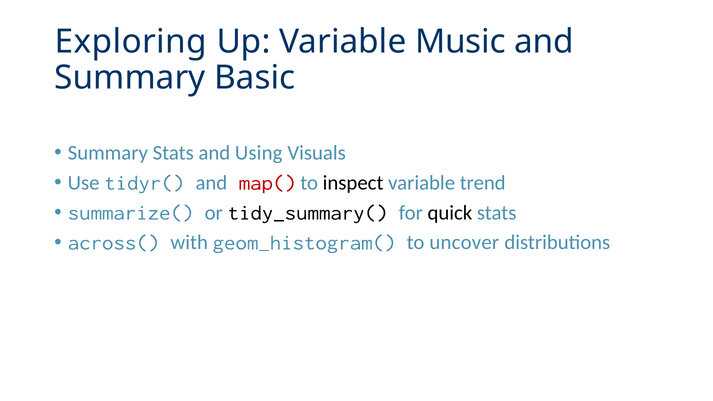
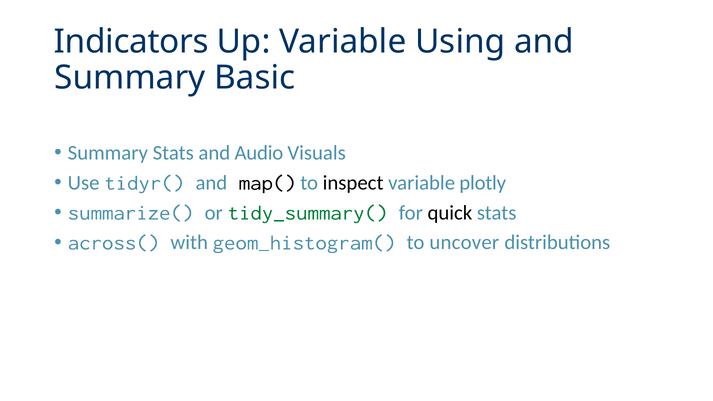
Exploring: Exploring -> Indicators
Music: Music -> Using
Using: Using -> Audio
map( colour: red -> black
trend: trend -> plotly
tidy_summary( colour: black -> green
